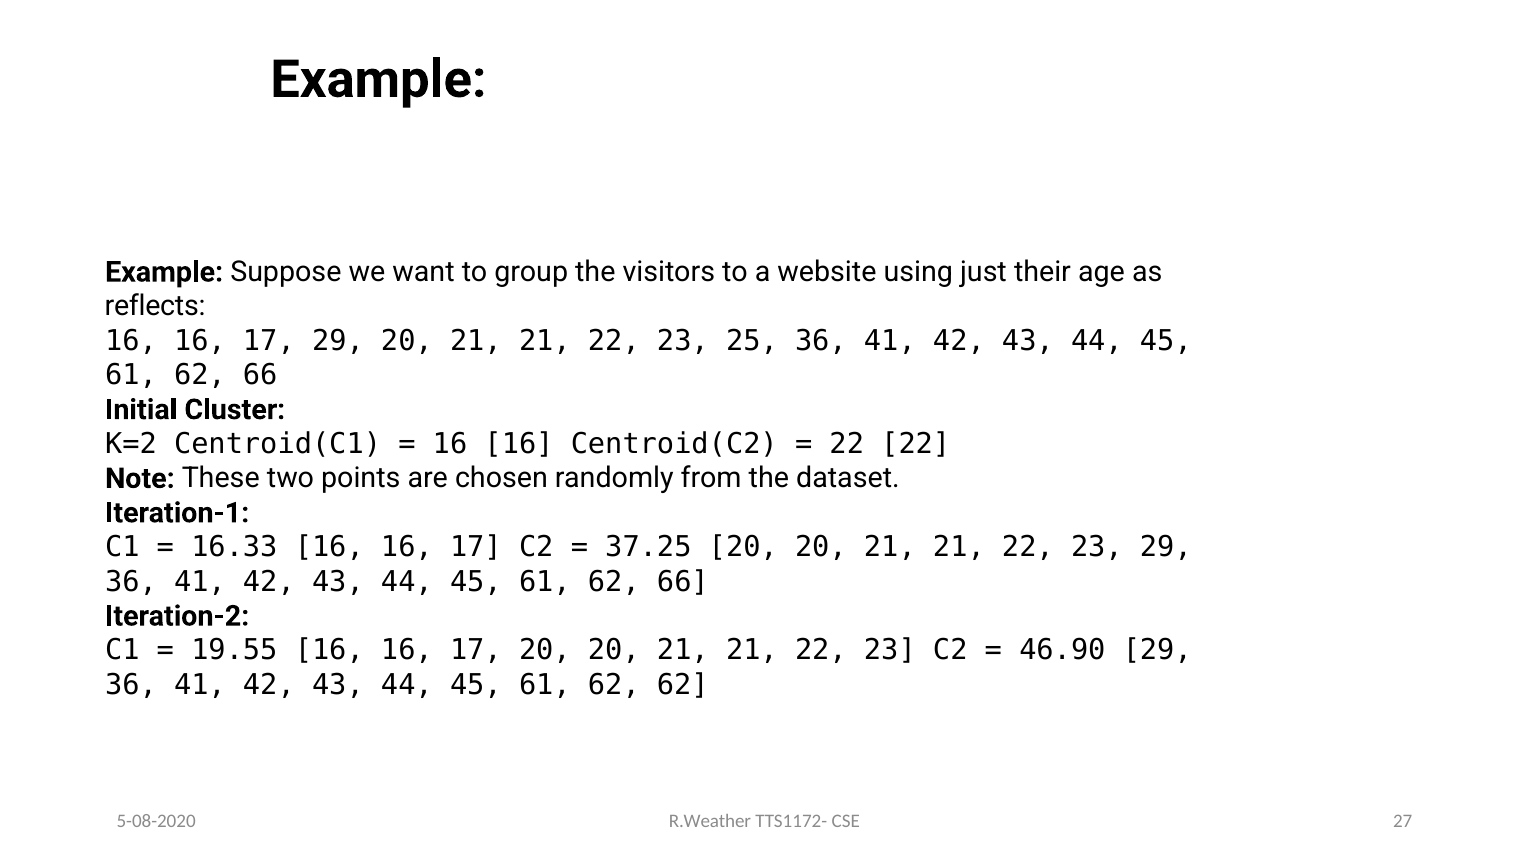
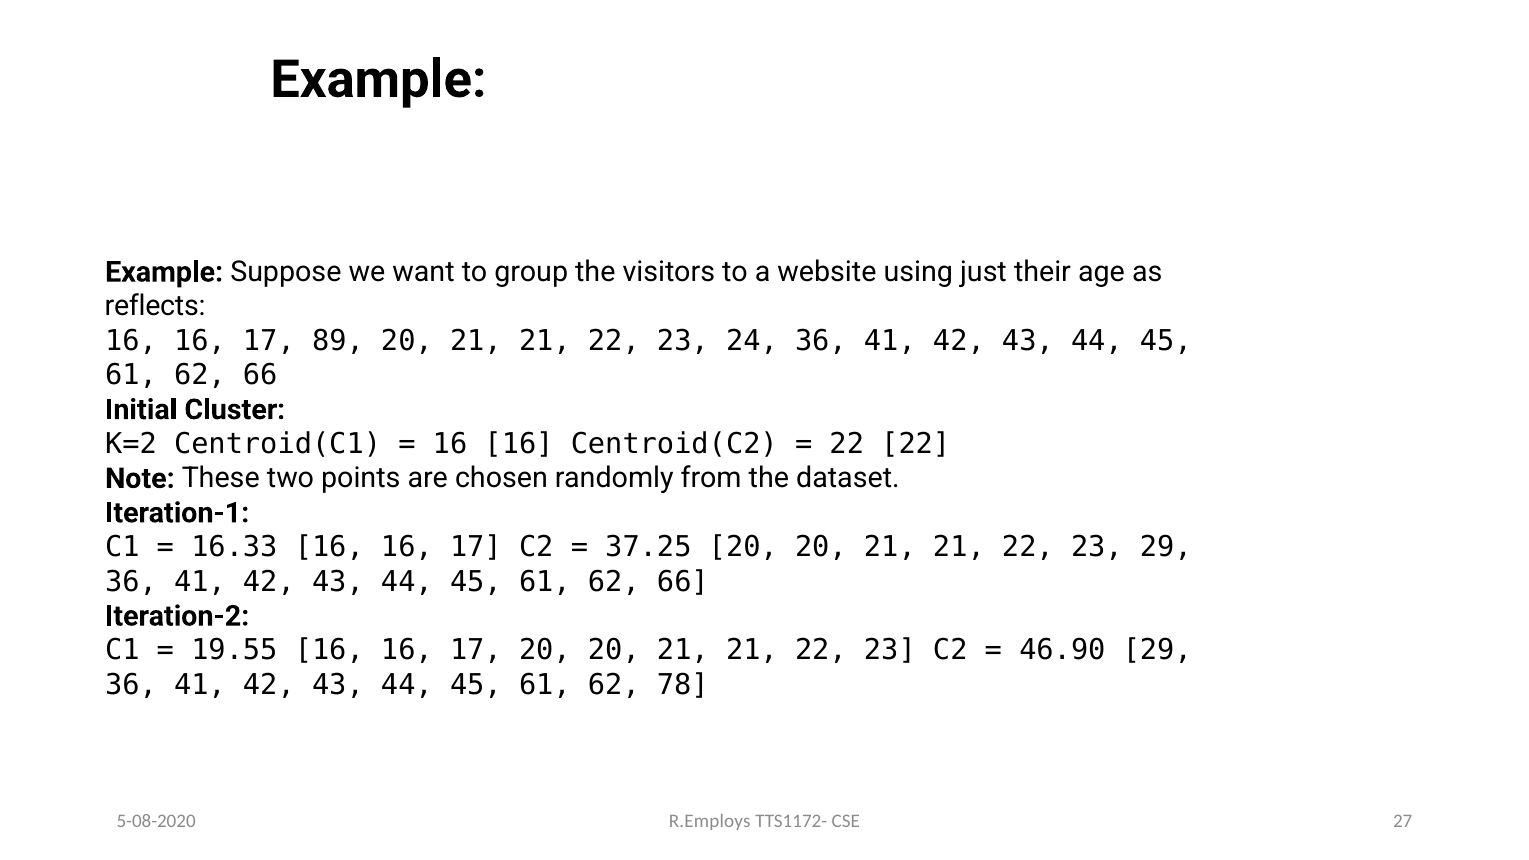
17 29: 29 -> 89
25: 25 -> 24
62 62: 62 -> 78
R.Weather: R.Weather -> R.Employs
